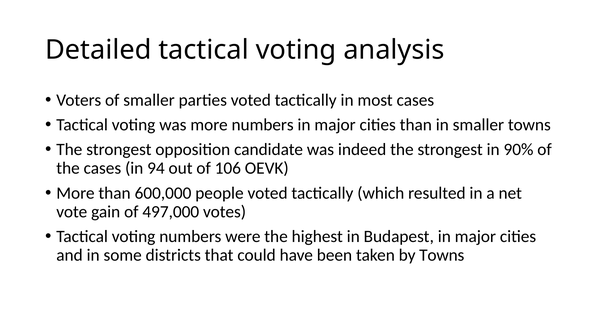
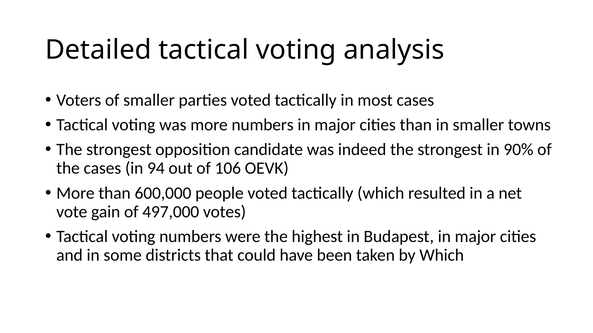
by Towns: Towns -> Which
